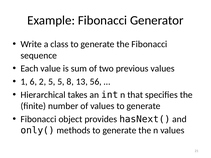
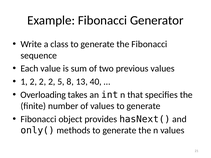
1 6: 6 -> 2
5 at (52, 82): 5 -> 2
56: 56 -> 40
Hierarchical: Hierarchical -> Overloading
